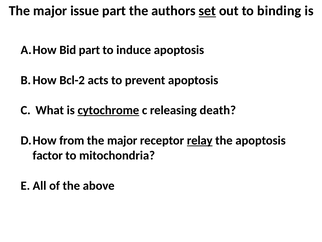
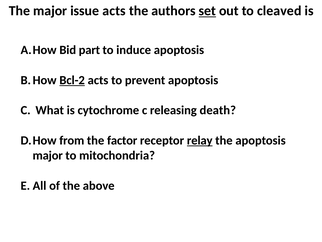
issue part: part -> acts
binding: binding -> cleaved
Bcl-2 underline: none -> present
cytochrome underline: present -> none
major at (122, 140): major -> factor
factor at (48, 155): factor -> major
